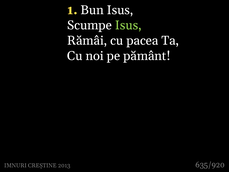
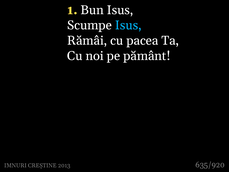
Isus at (128, 25) colour: light green -> light blue
